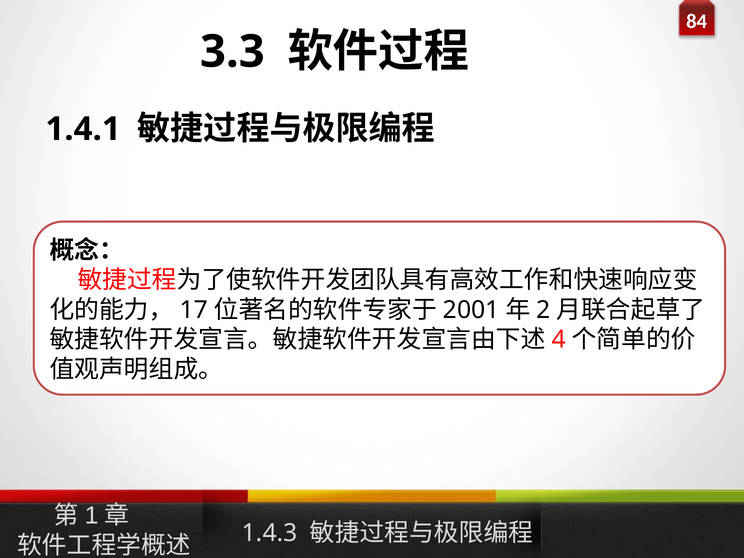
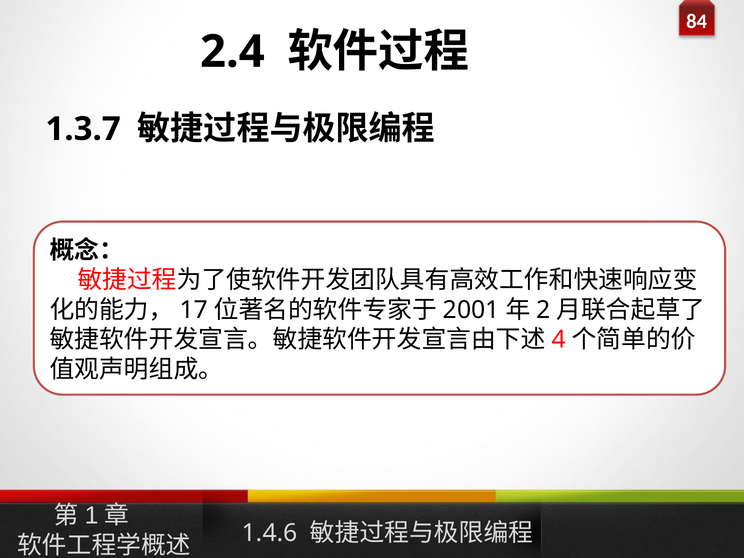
3.3: 3.3 -> 2.4
1.4.1: 1.4.1 -> 1.3.7
1.4.3: 1.4.3 -> 1.4.6
